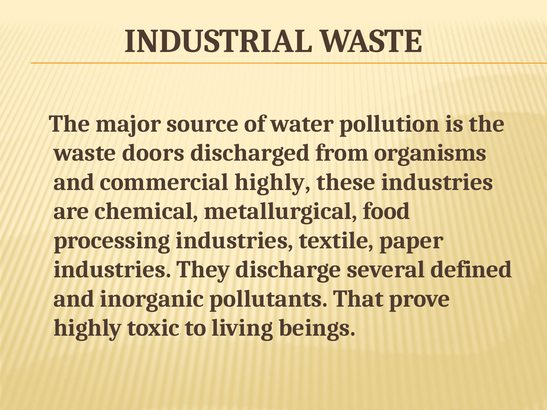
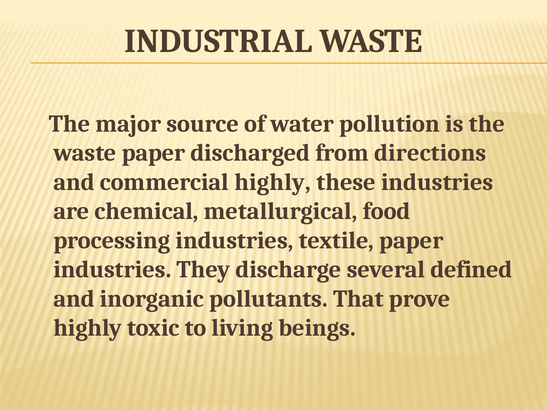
waste doors: doors -> paper
organisms: organisms -> directions
